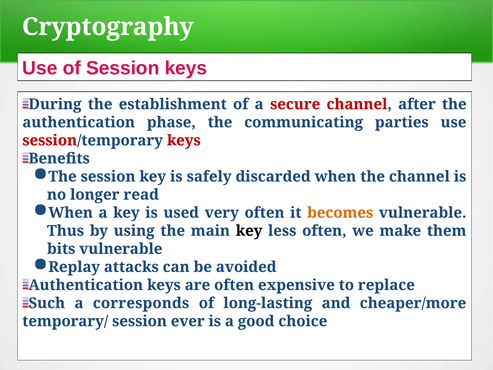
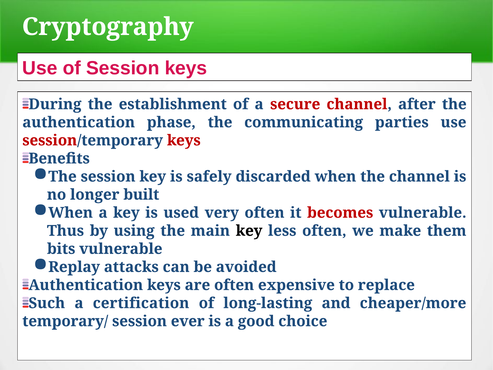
read: read -> built
becomes colour: orange -> red
corresponds: corresponds -> certification
